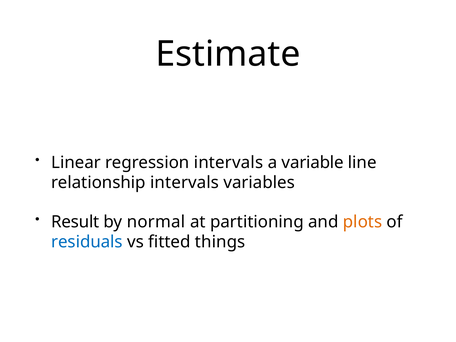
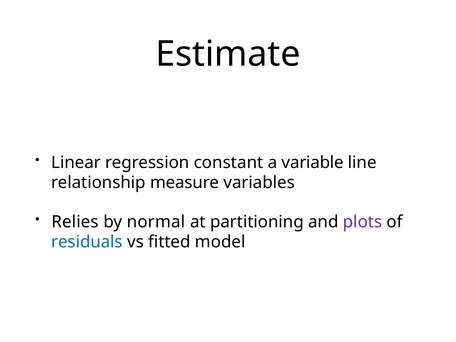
regression intervals: intervals -> constant
relationship intervals: intervals -> measure
Result: Result -> Relies
plots colour: orange -> purple
things: things -> model
